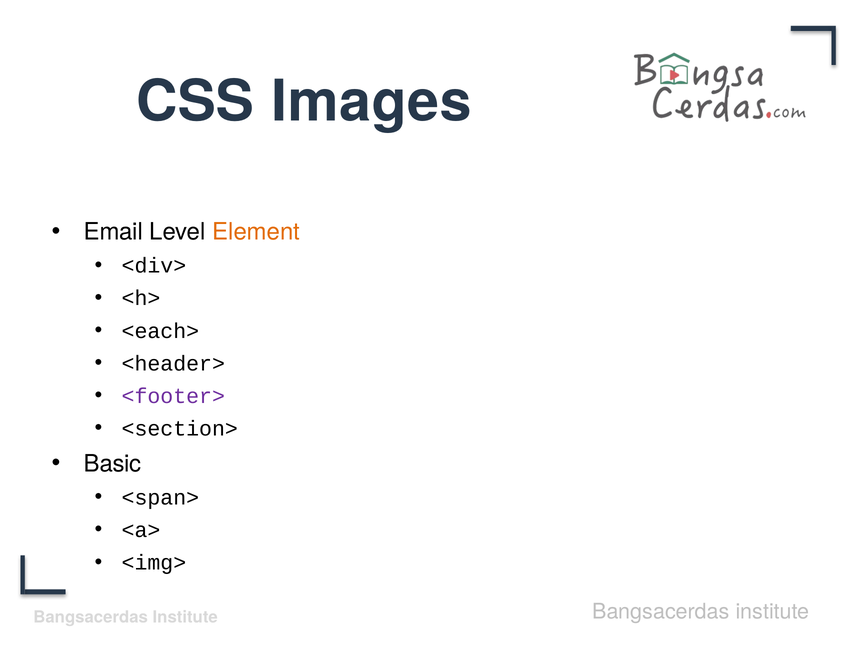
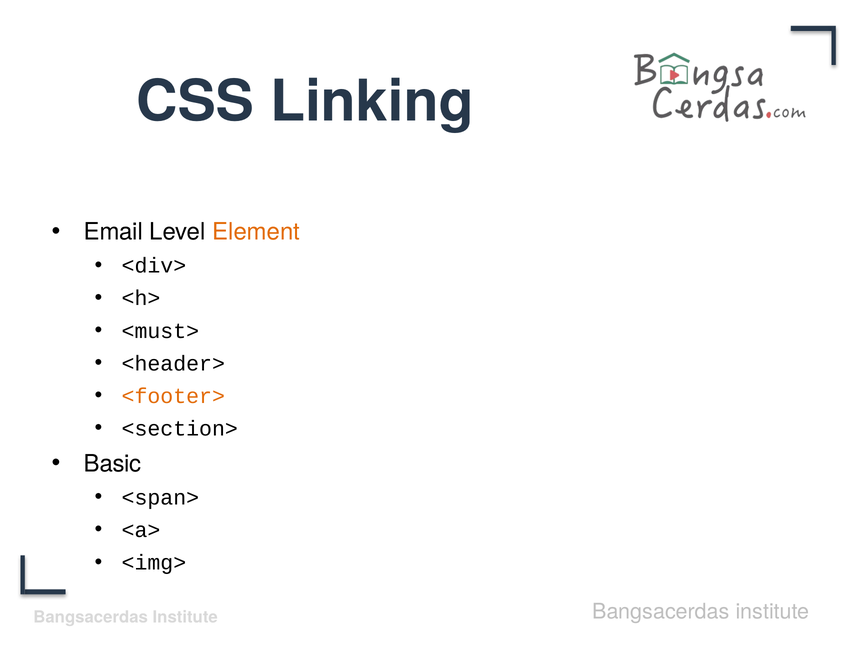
Images: Images -> Linking
<each>: <each> -> <must>
<footer> colour: purple -> orange
